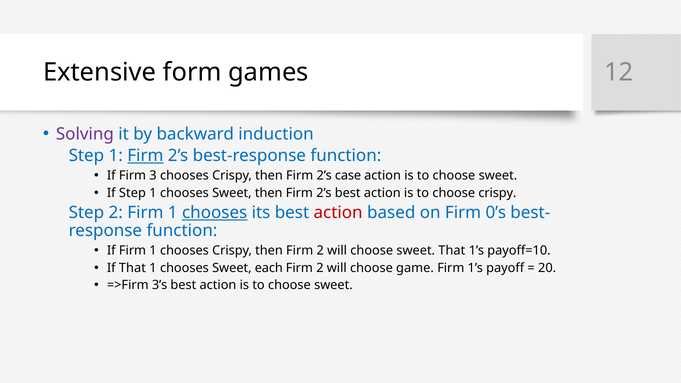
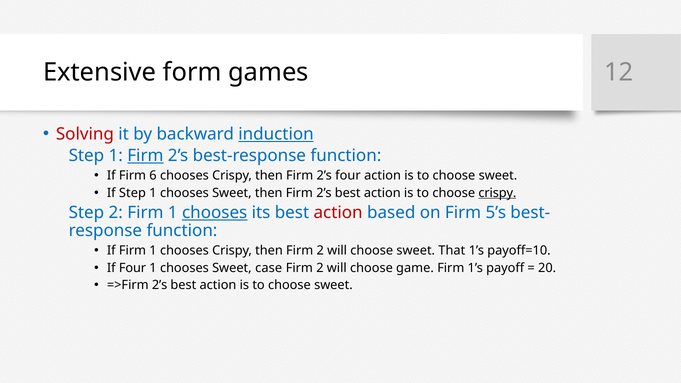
Solving colour: purple -> red
induction underline: none -> present
3: 3 -> 6
2’s case: case -> four
crispy at (497, 193) underline: none -> present
0’s: 0’s -> 5’s
If That: That -> Four
each: each -> case
=>Firm 3’s: 3’s -> 2’s
